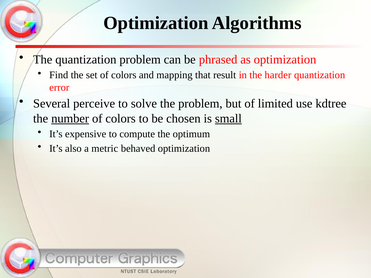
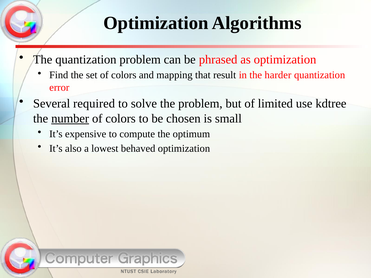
perceive: perceive -> required
small underline: present -> none
metric: metric -> lowest
